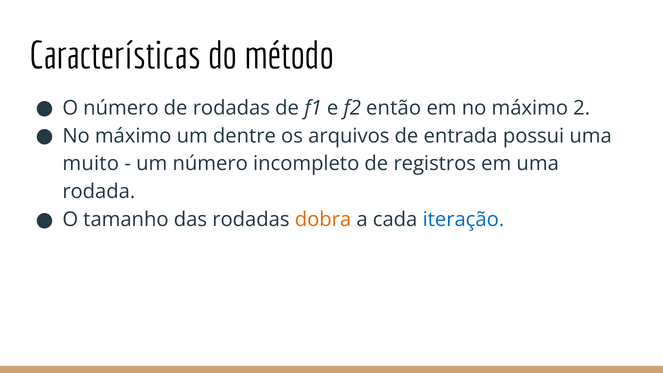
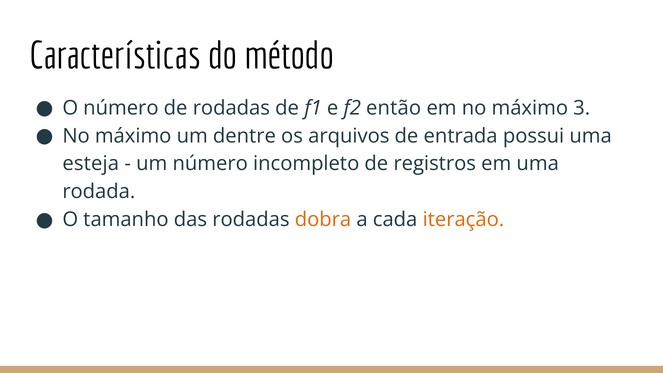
2: 2 -> 3
muito: muito -> esteja
iteração colour: blue -> orange
